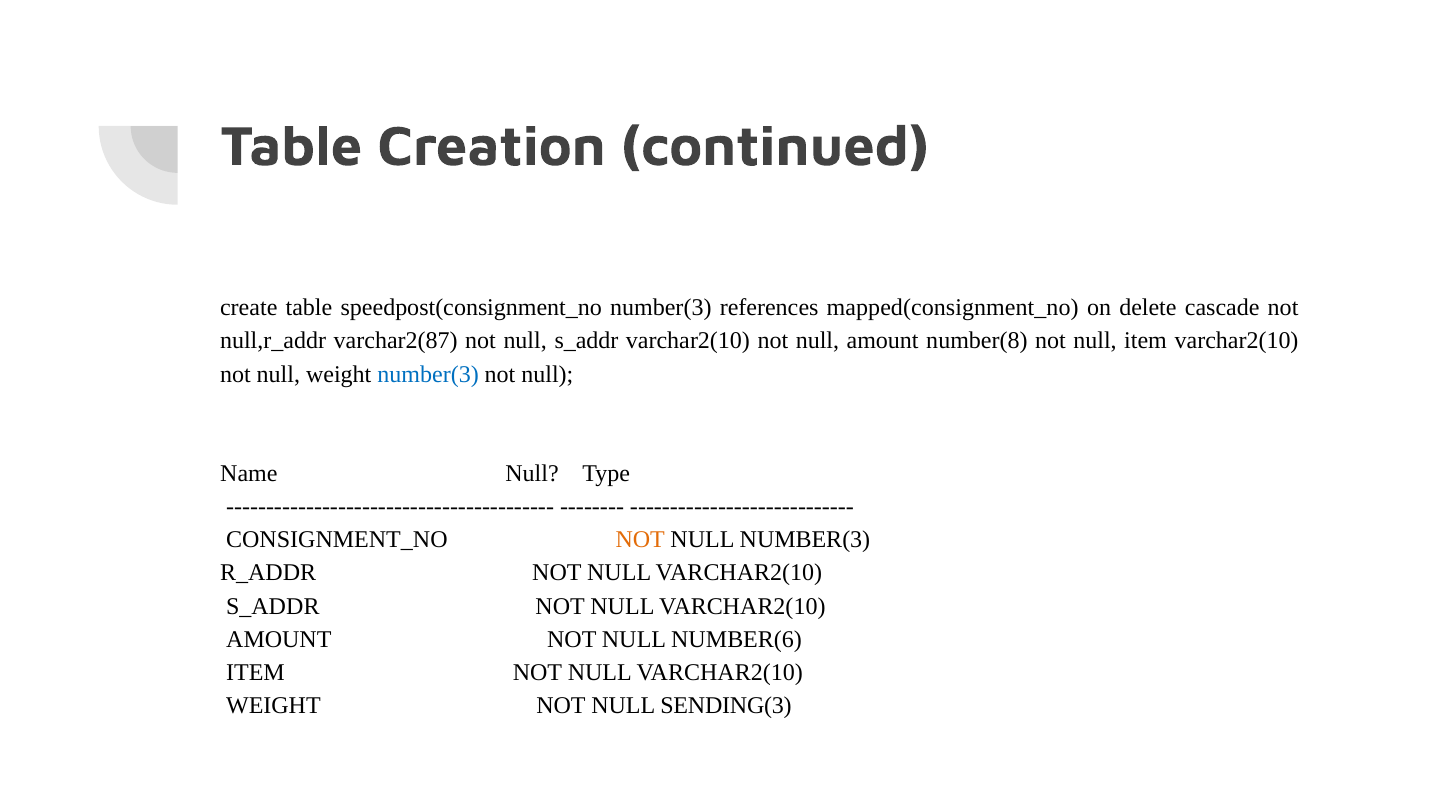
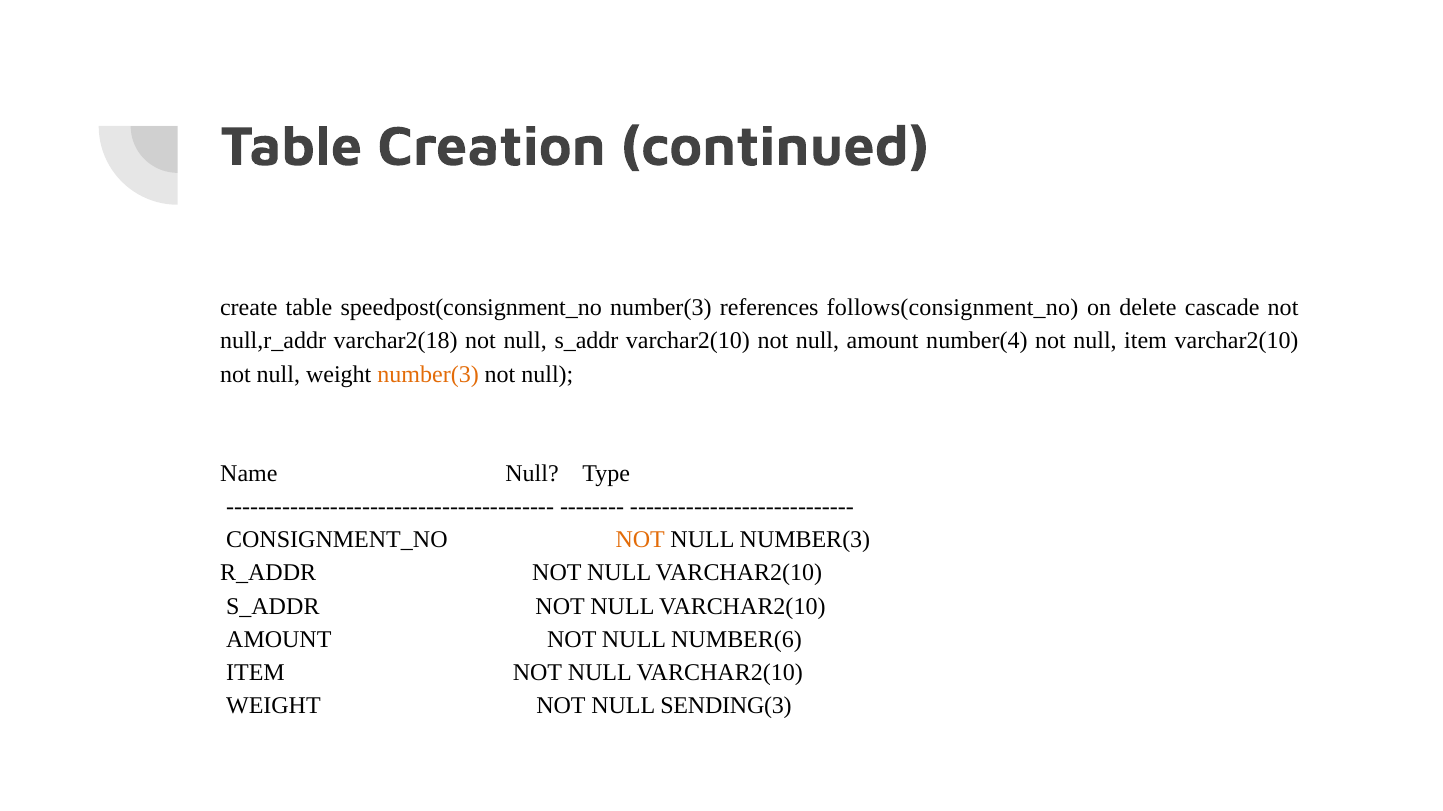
mapped(consignment_no: mapped(consignment_no -> follows(consignment_no
varchar2(87: varchar2(87 -> varchar2(18
number(8: number(8 -> number(4
number(3 at (428, 374) colour: blue -> orange
